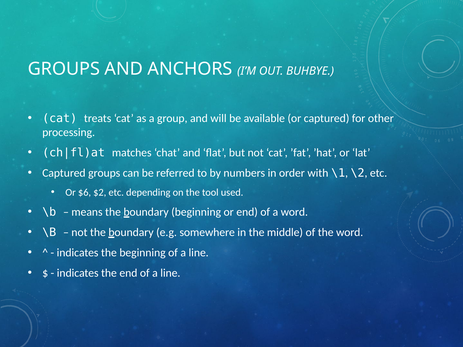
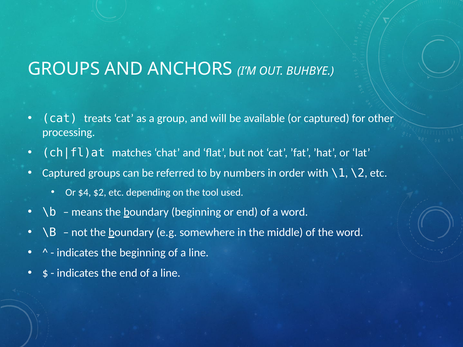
$6: $6 -> $4
